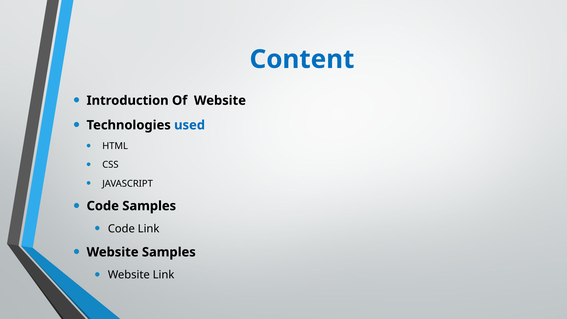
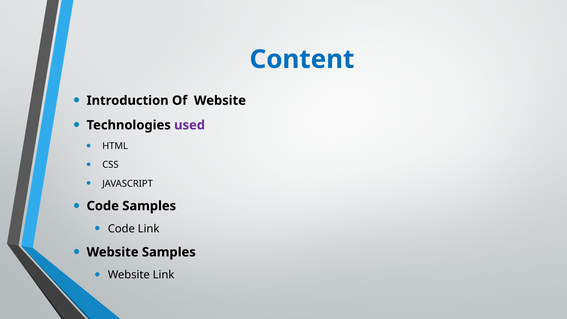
used colour: blue -> purple
